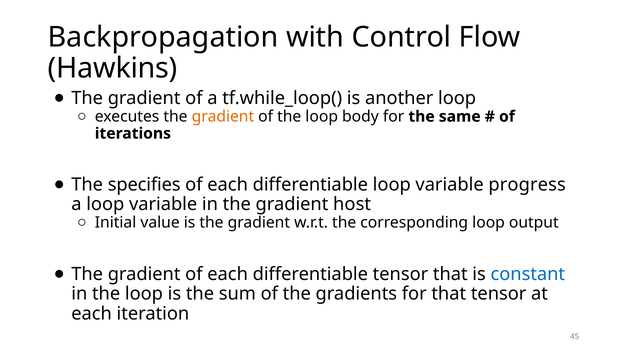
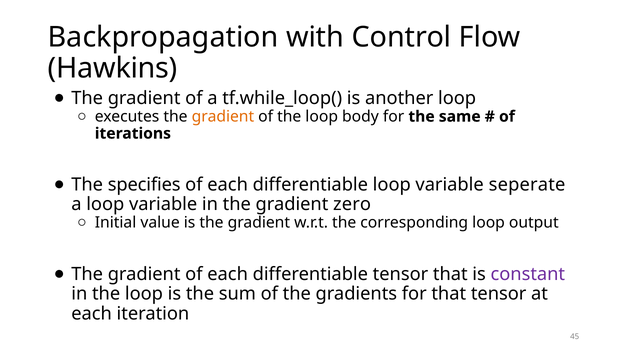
progress: progress -> seperate
host: host -> zero
constant colour: blue -> purple
